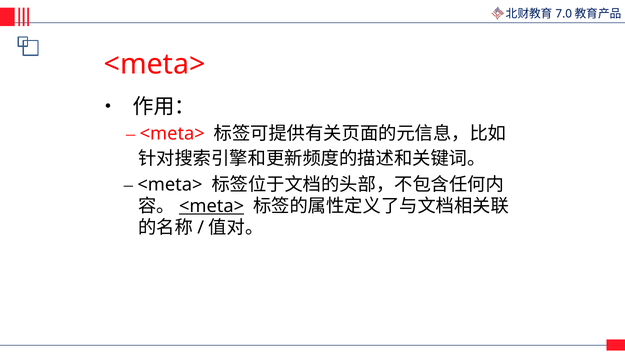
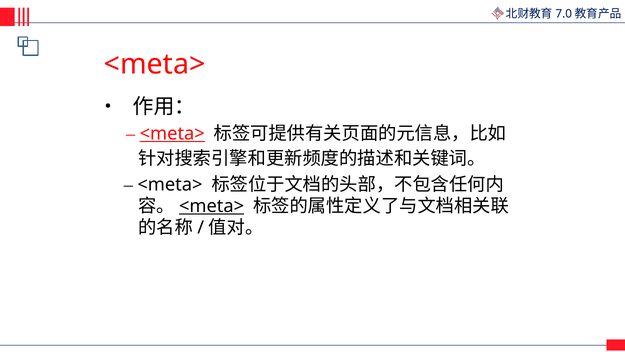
<meta> at (172, 134) underline: none -> present
